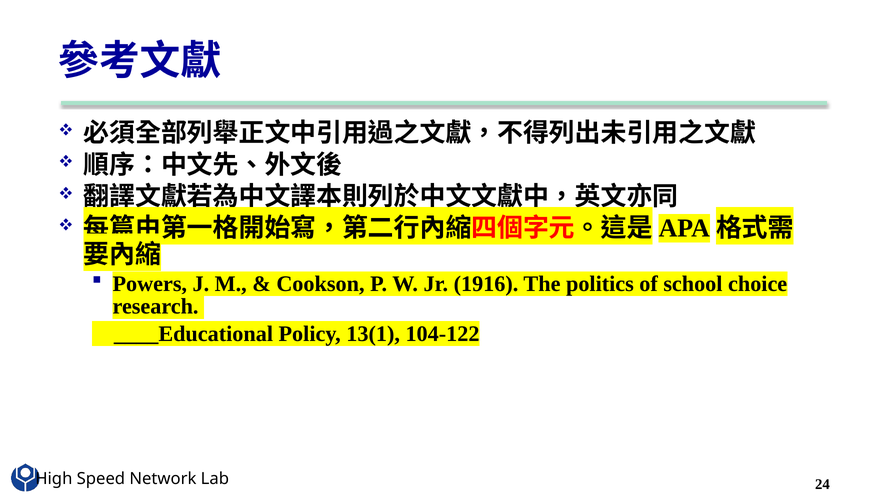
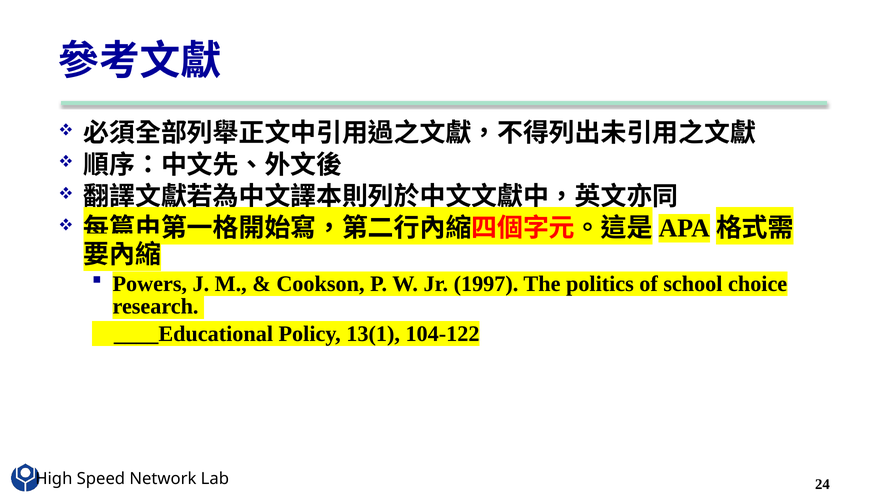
1916: 1916 -> 1997
